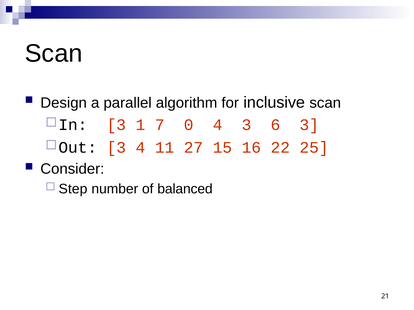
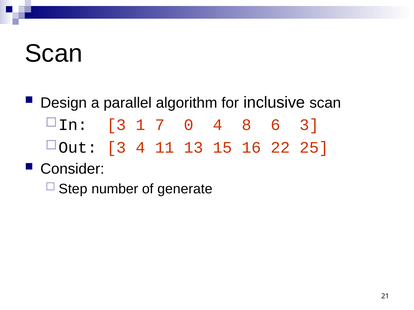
4 3: 3 -> 8
27: 27 -> 13
balanced: balanced -> generate
